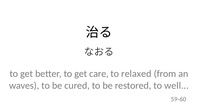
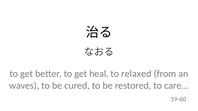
care: care -> heal
well: well -> care
